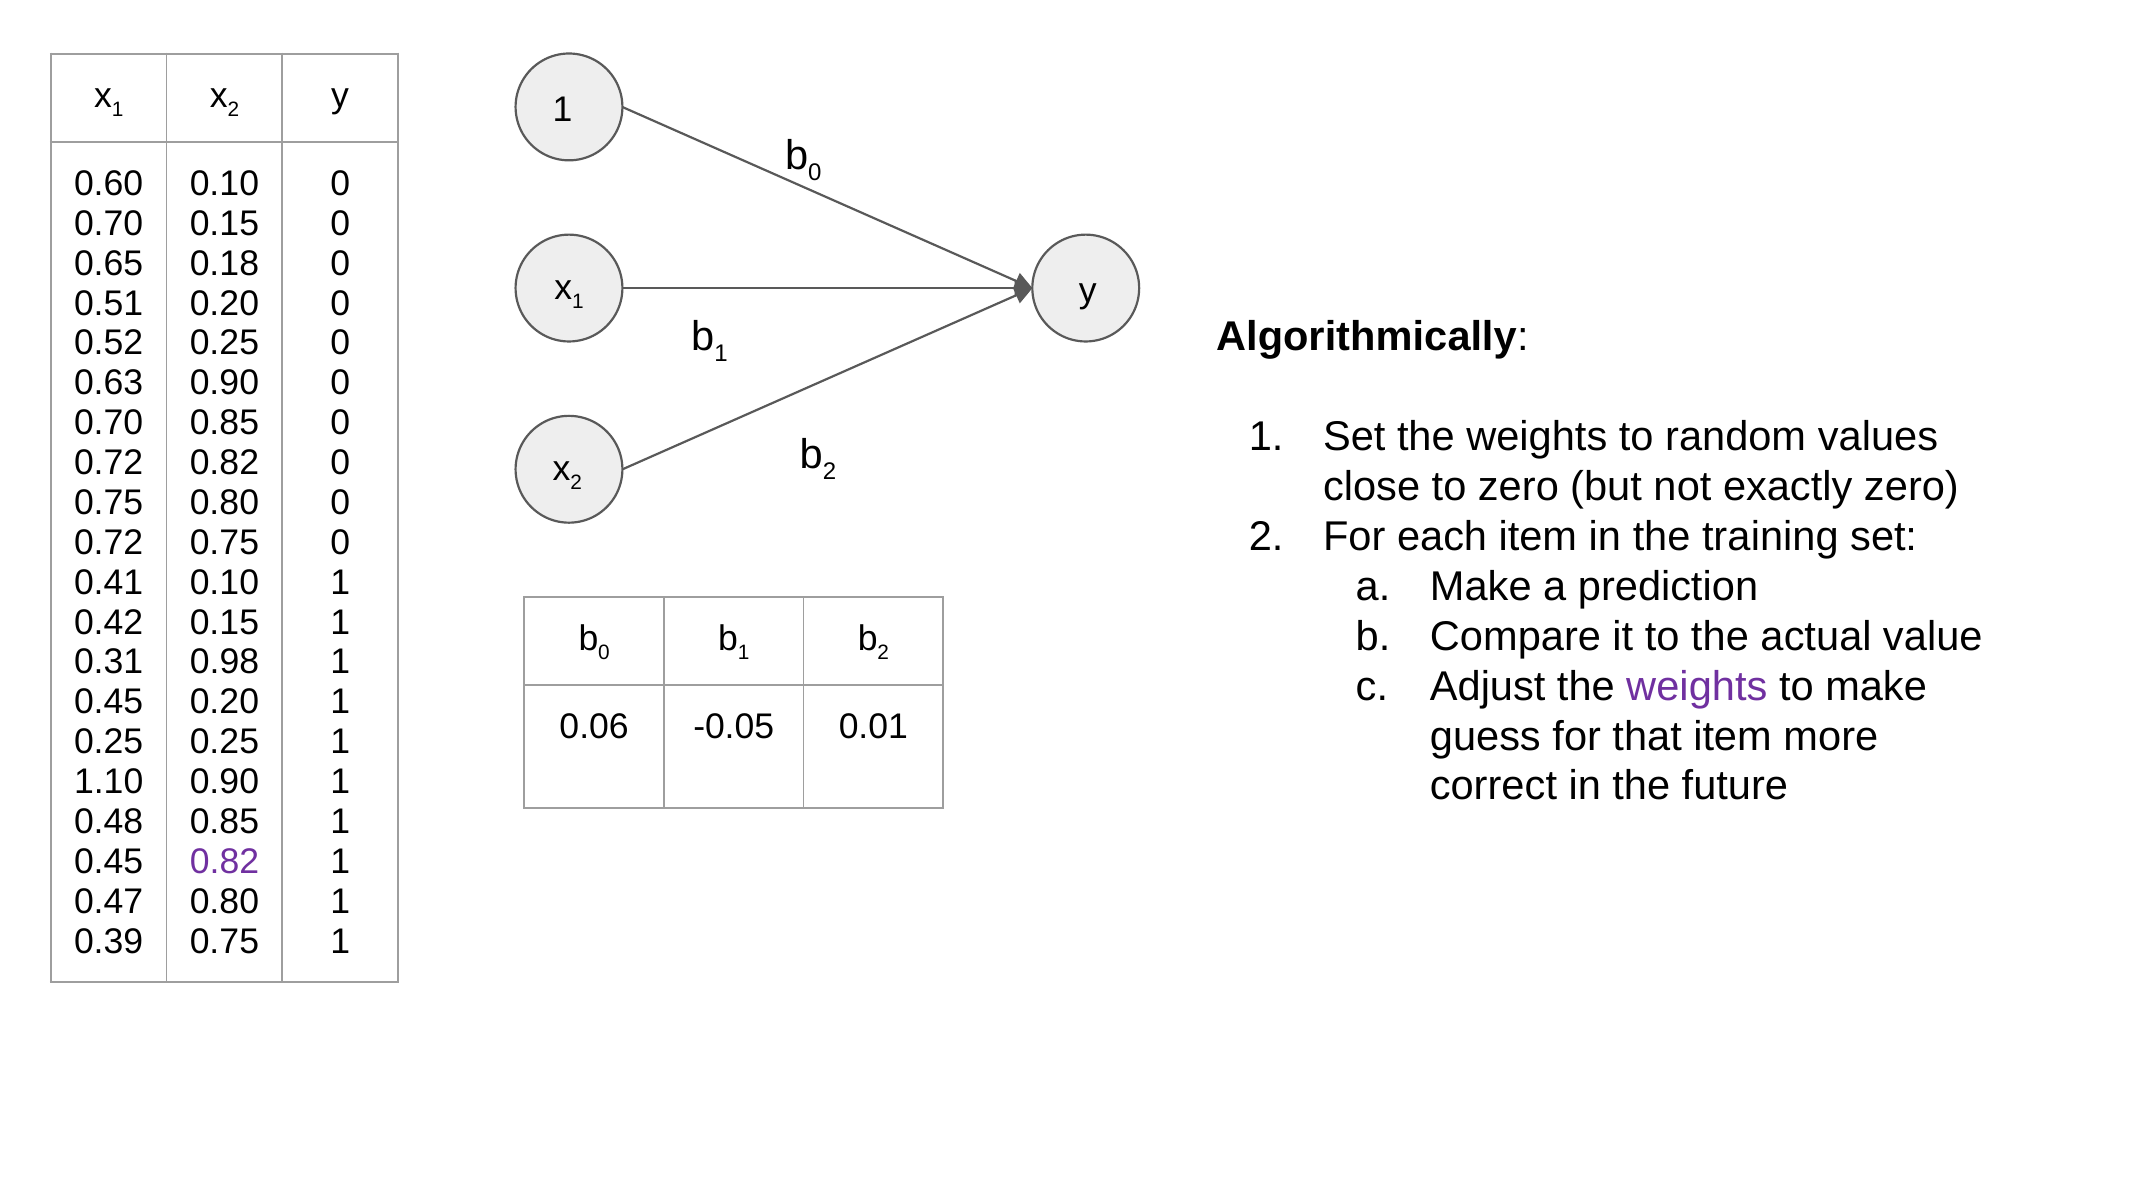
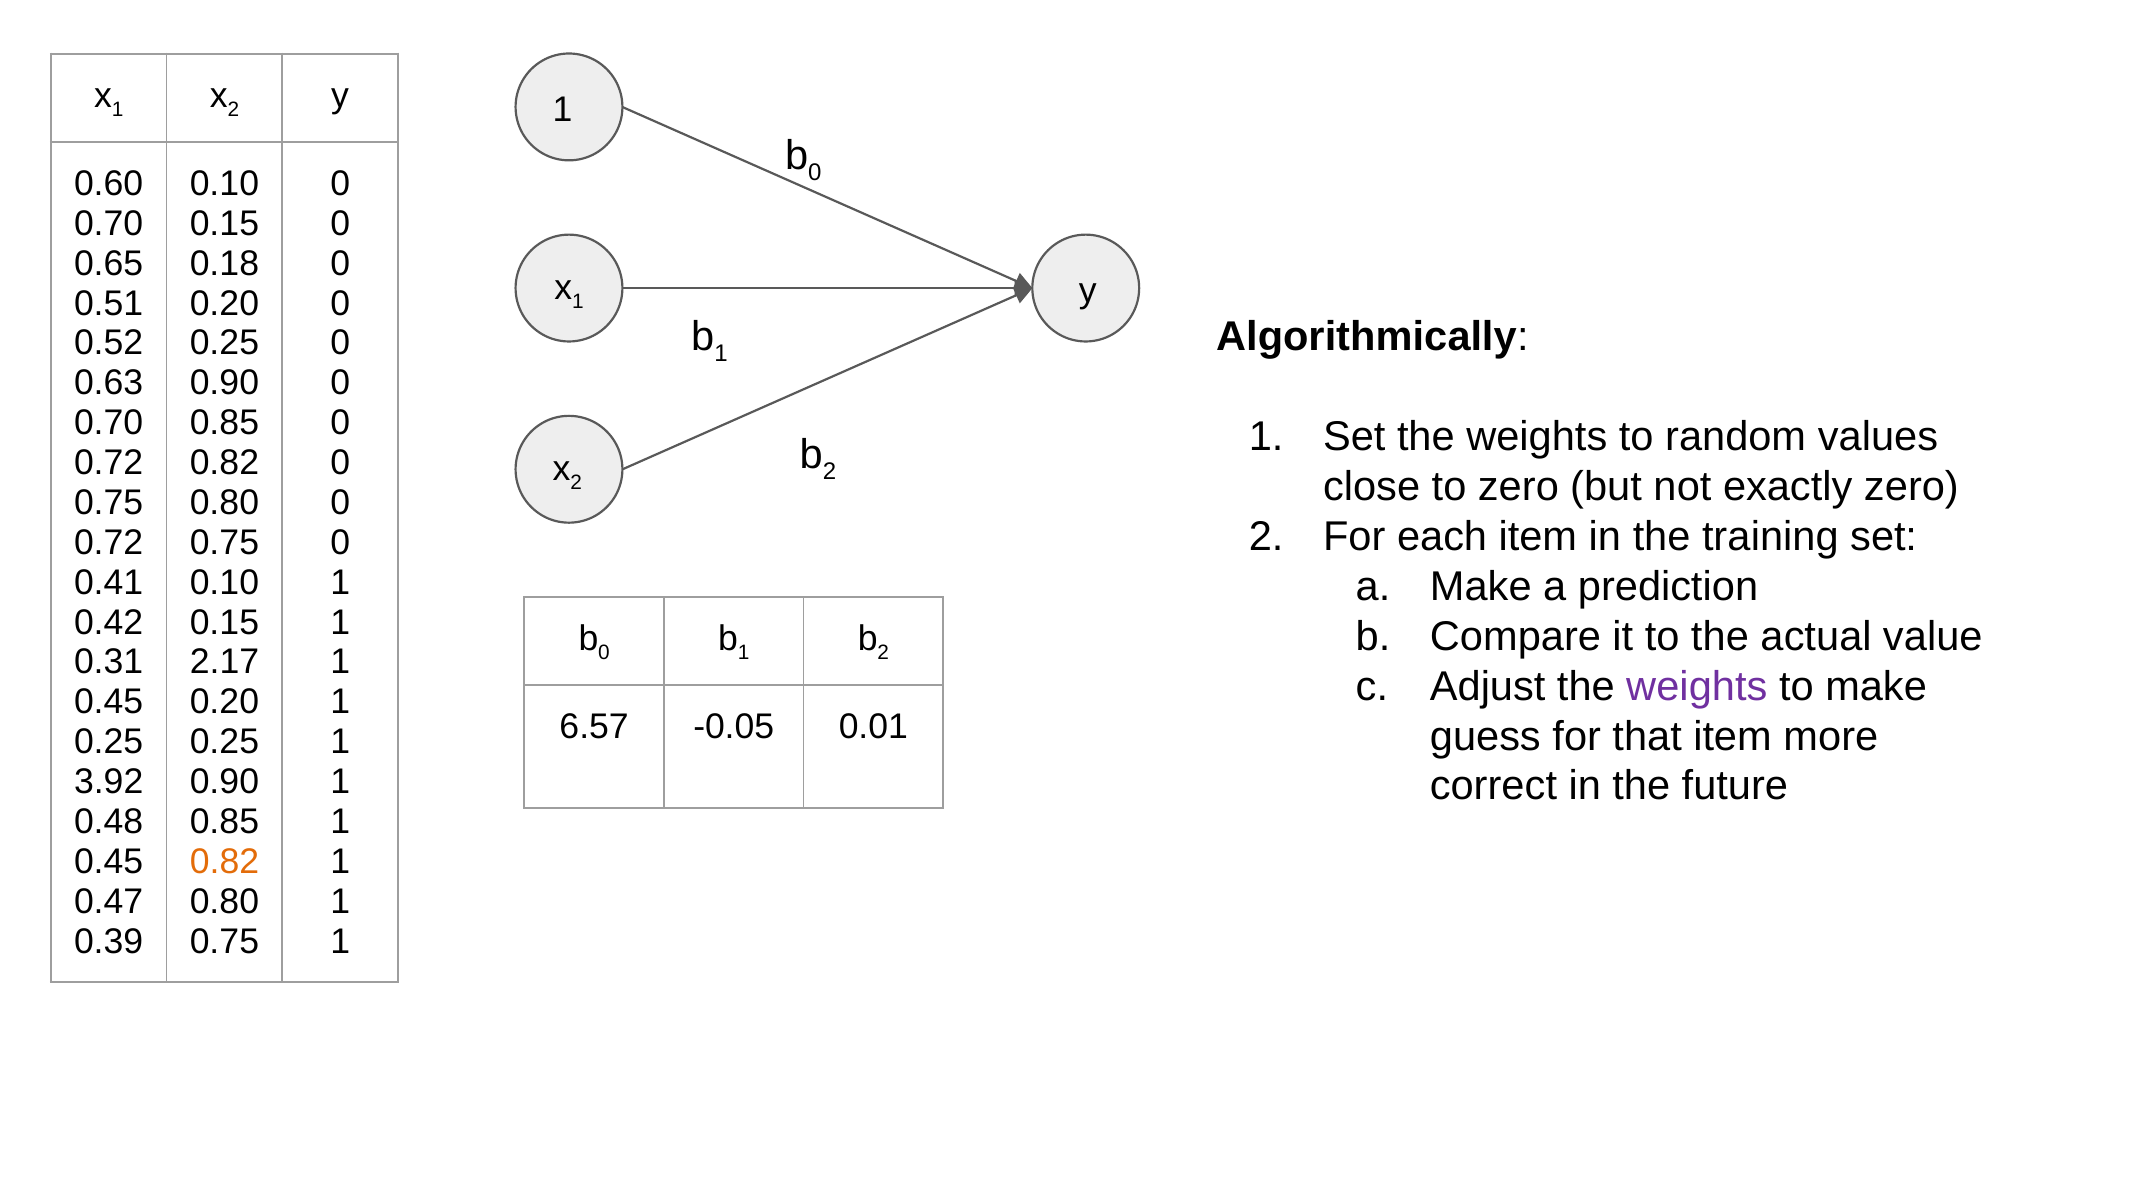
0.98: 0.98 -> 2.17
0.06: 0.06 -> 6.57
1.10: 1.10 -> 3.92
0.82 at (224, 862) colour: purple -> orange
